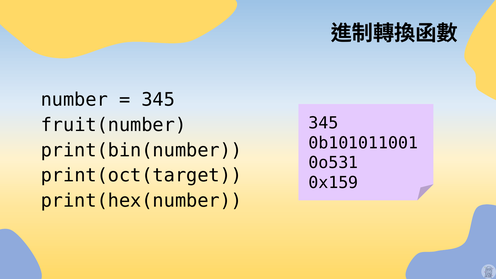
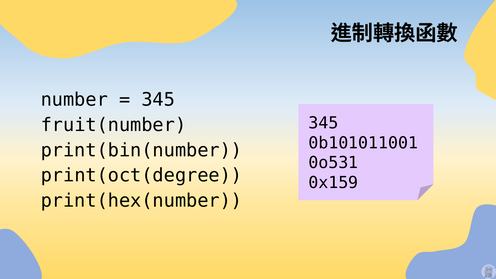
print(oct(target: print(oct(target -> print(oct(degree
